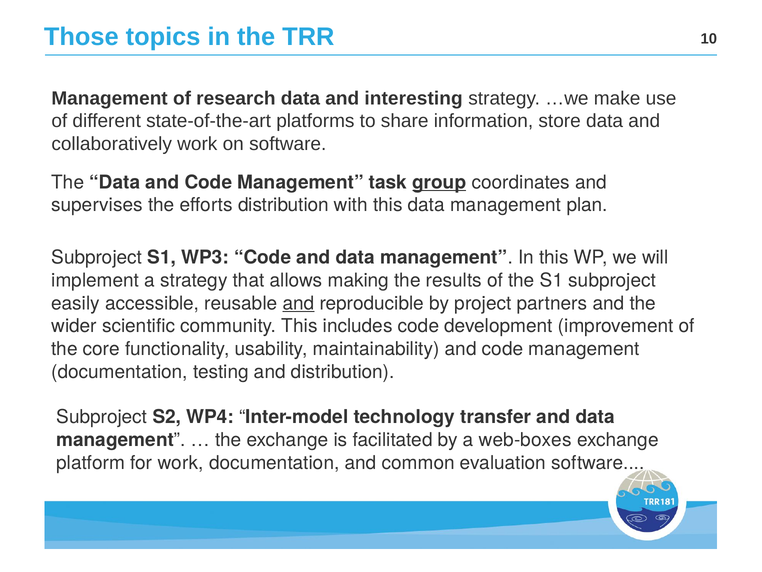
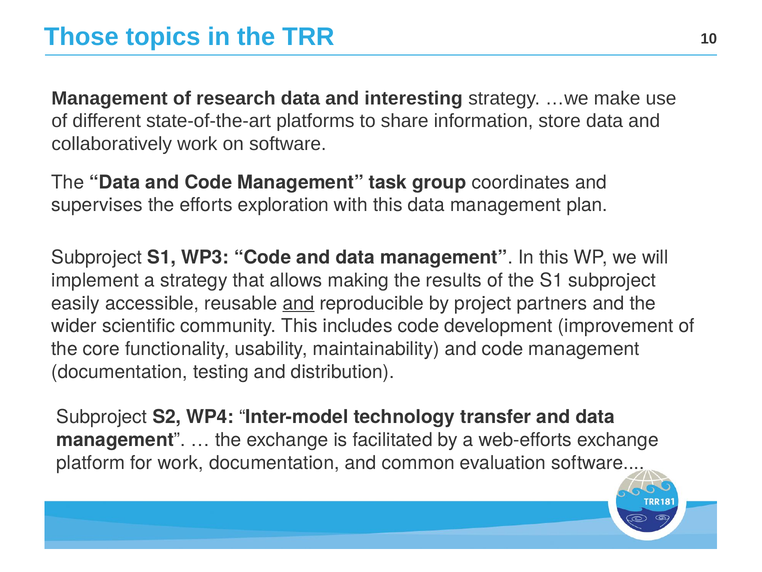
group underline: present -> none
efforts distribution: distribution -> exploration
web-boxes: web-boxes -> web-efforts
